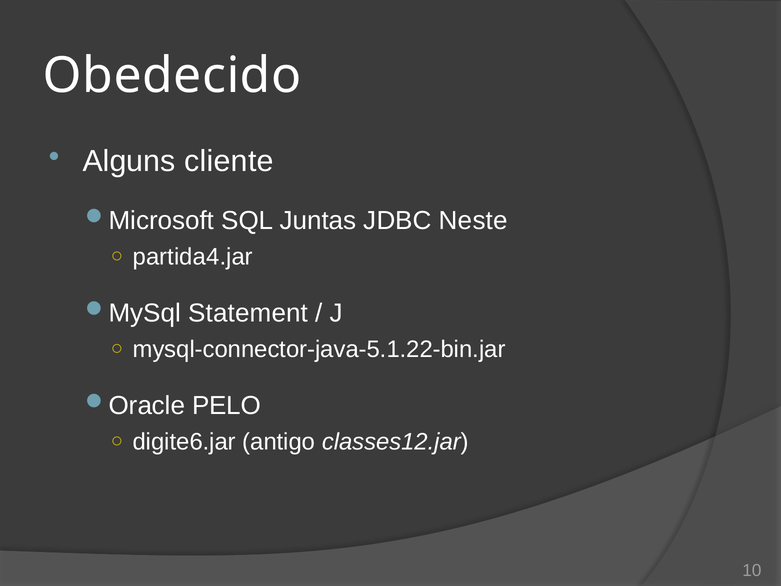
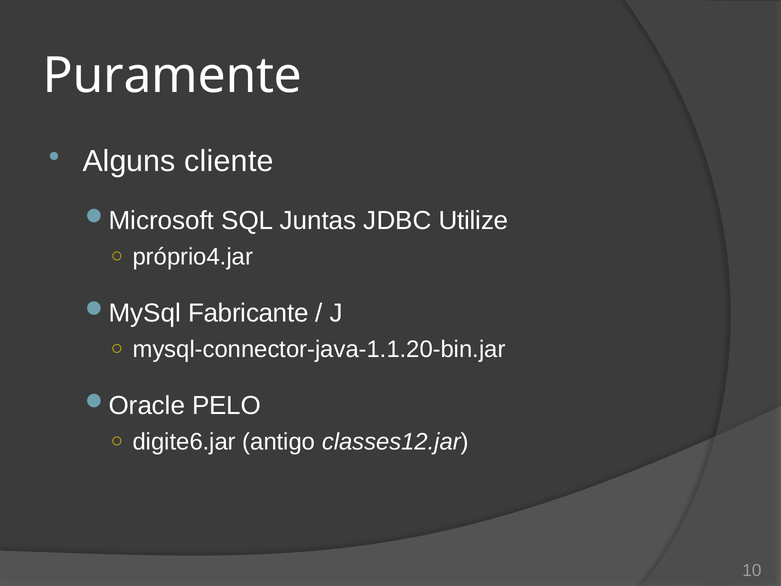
Obedecido: Obedecido -> Puramente
Neste: Neste -> Utilize
partida4.jar: partida4.jar -> próprio4.jar
Statement: Statement -> Fabricante
mysql-connector-java-5.1.22-bin.jar: mysql-connector-java-5.1.22-bin.jar -> mysql-connector-java-1.1.20-bin.jar
